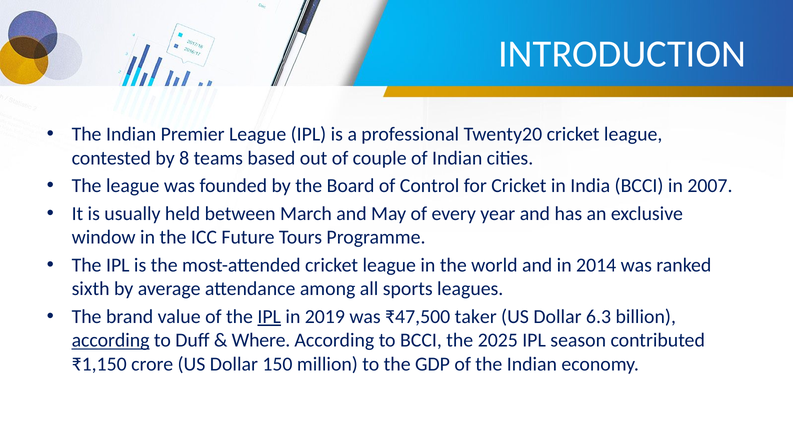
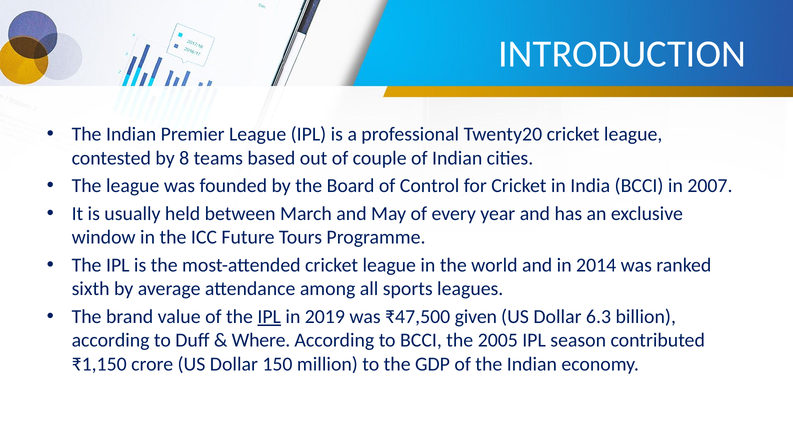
taker: taker -> given
according at (111, 341) underline: present -> none
2025: 2025 -> 2005
